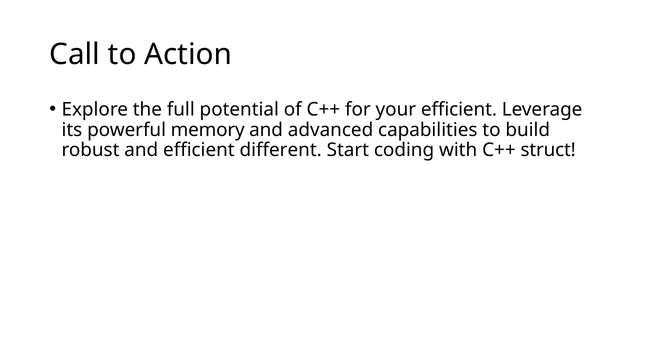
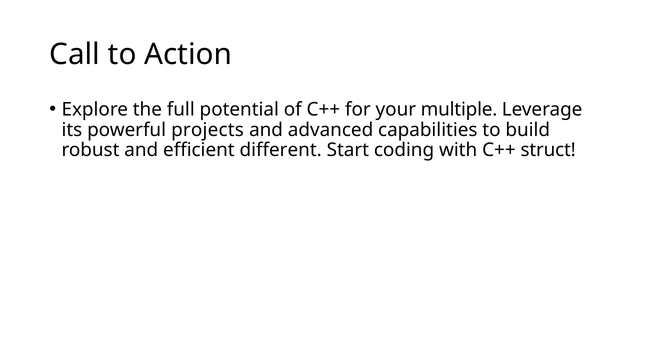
your efficient: efficient -> multiple
memory: memory -> projects
